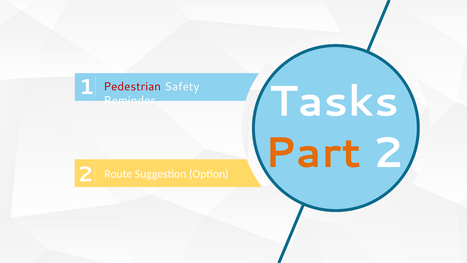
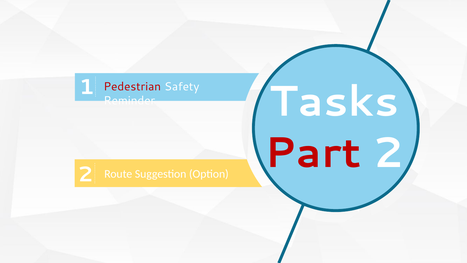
Part colour: orange -> red
